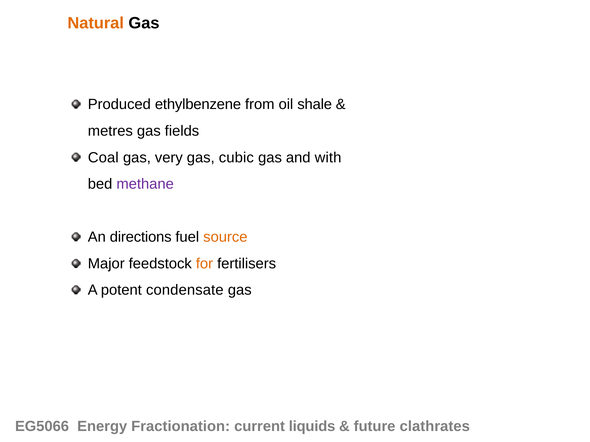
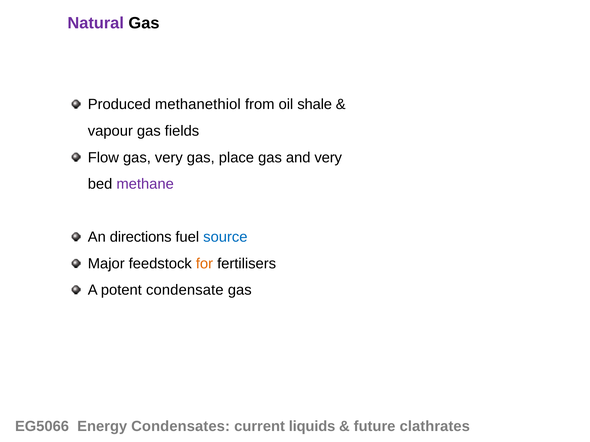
Natural colour: orange -> purple
ethylbenzene: ethylbenzene -> methanethiol
metres: metres -> vapour
Coal: Coal -> Flow
cubic: cubic -> place
and with: with -> very
source colour: orange -> blue
Fractionation: Fractionation -> Condensates
